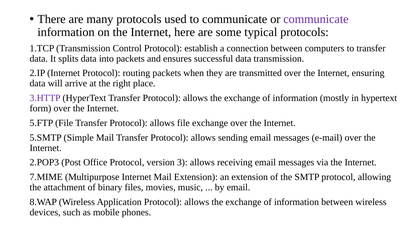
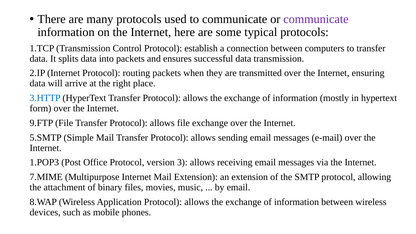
3.HTTP colour: purple -> blue
5.FTP: 5.FTP -> 9.FTP
2.POP3: 2.POP3 -> 1.POP3
